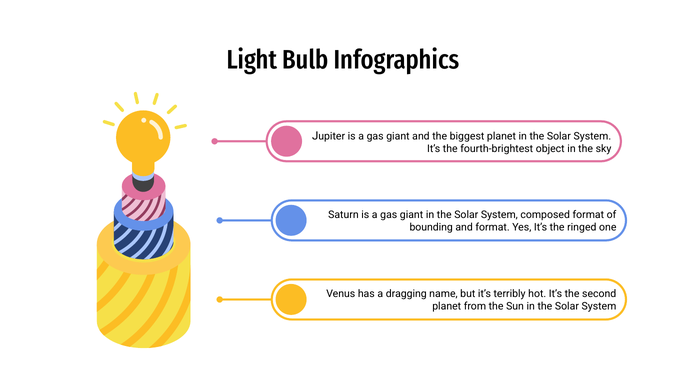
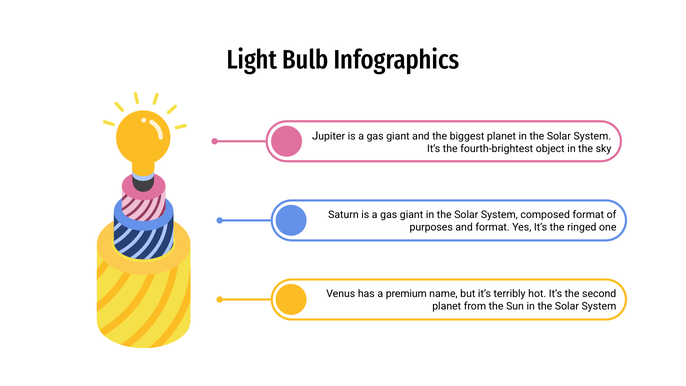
bounding: bounding -> purposes
dragging: dragging -> premium
